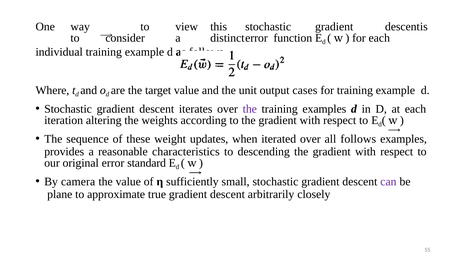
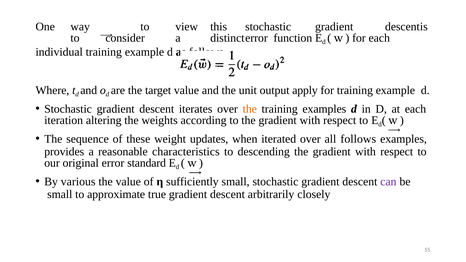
cases: cases -> apply
the at (250, 109) colour: purple -> orange
camera: camera -> various
plane at (60, 194): plane -> small
